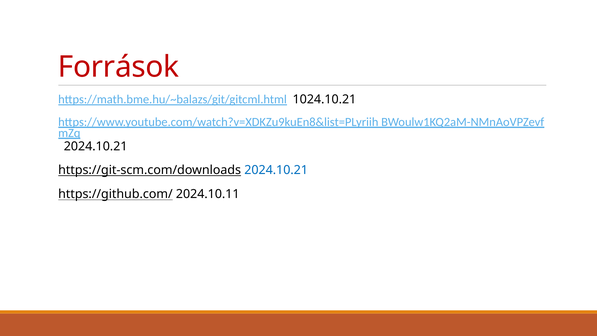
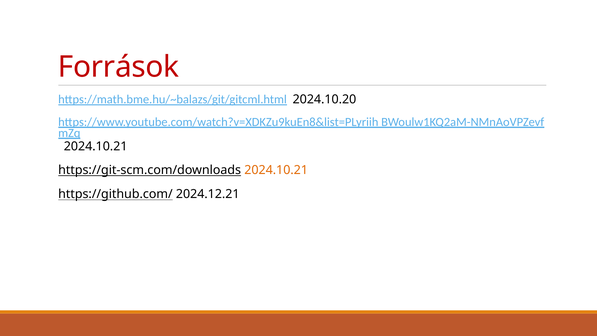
1024.10.21: 1024.10.21 -> 2024.10.20
2024.10.21 at (276, 170) colour: blue -> orange
2024.10.11: 2024.10.11 -> 2024.12.21
